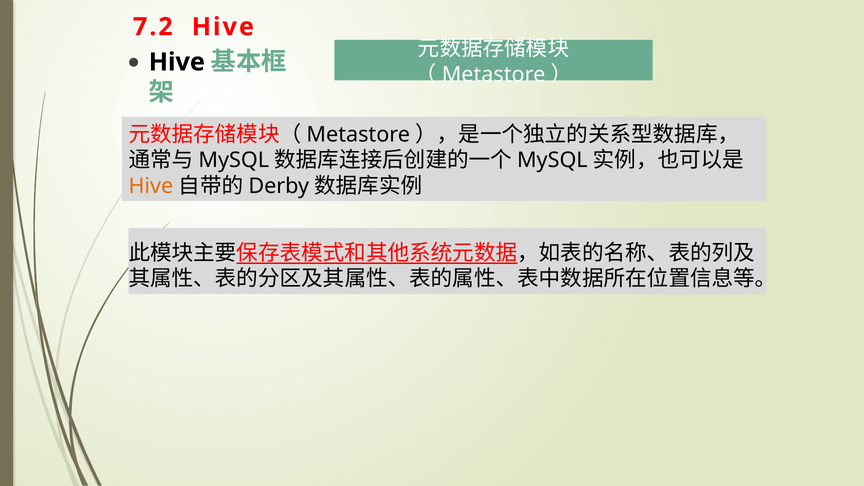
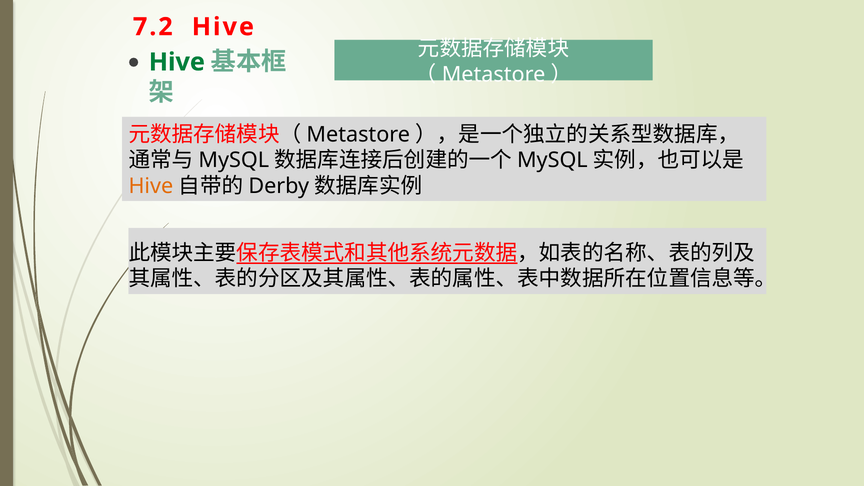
Hive at (177, 62) colour: black -> green
